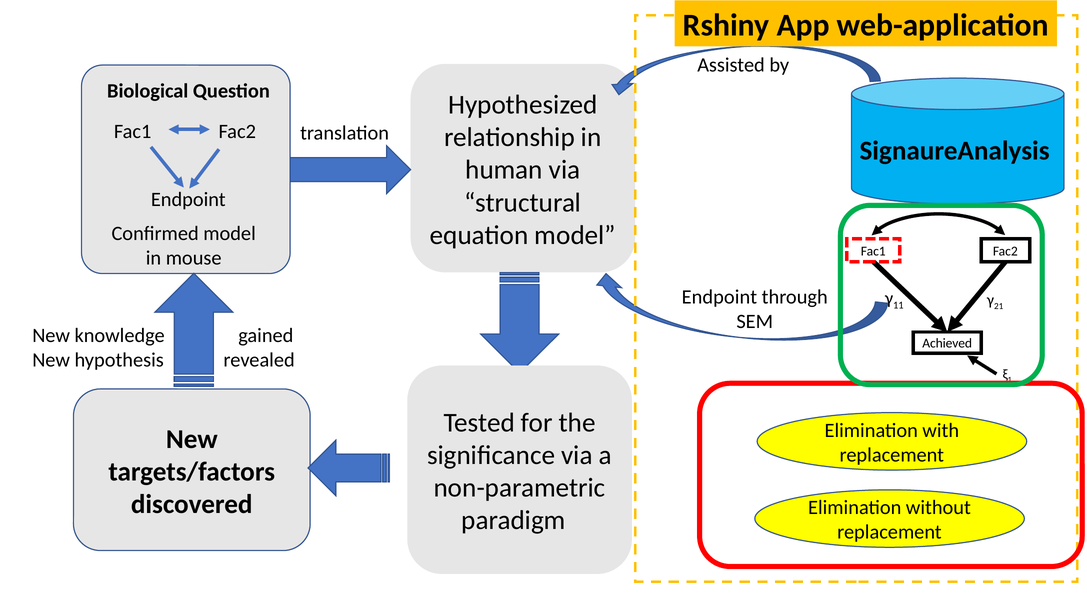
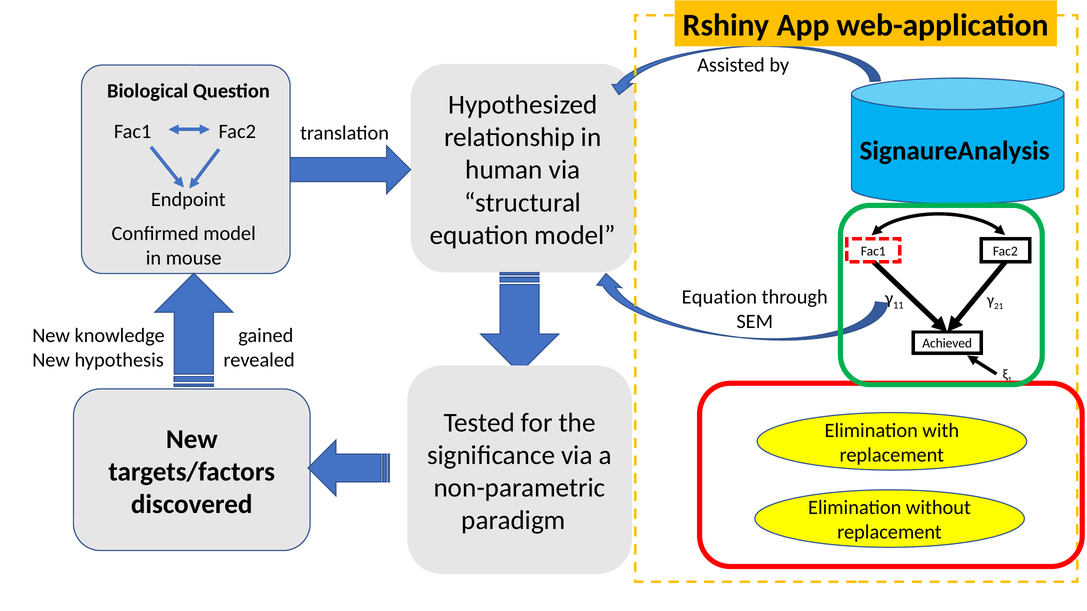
Endpoint at (719, 297): Endpoint -> Equation
